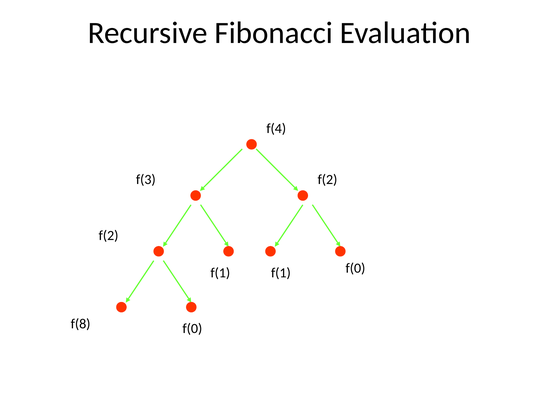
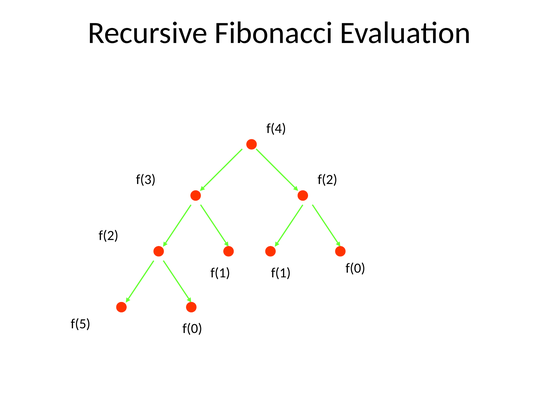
f(8: f(8 -> f(5
